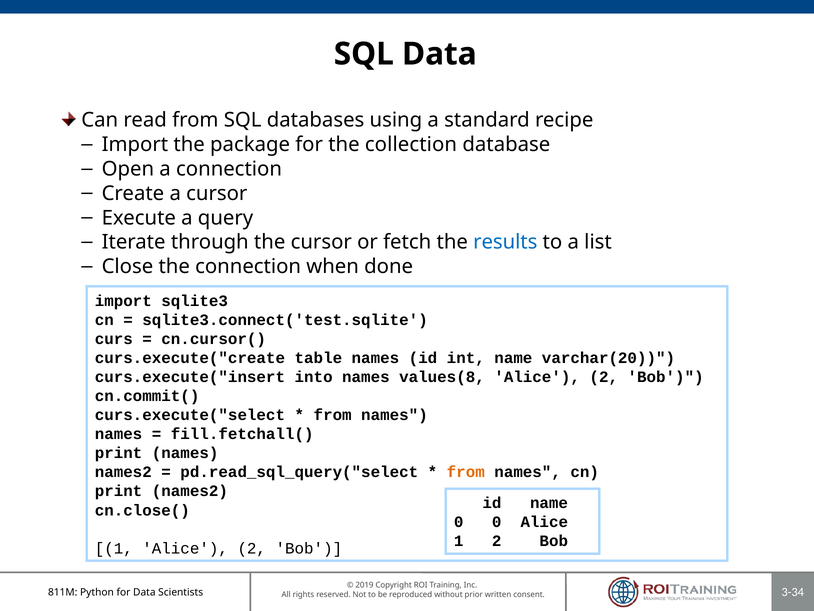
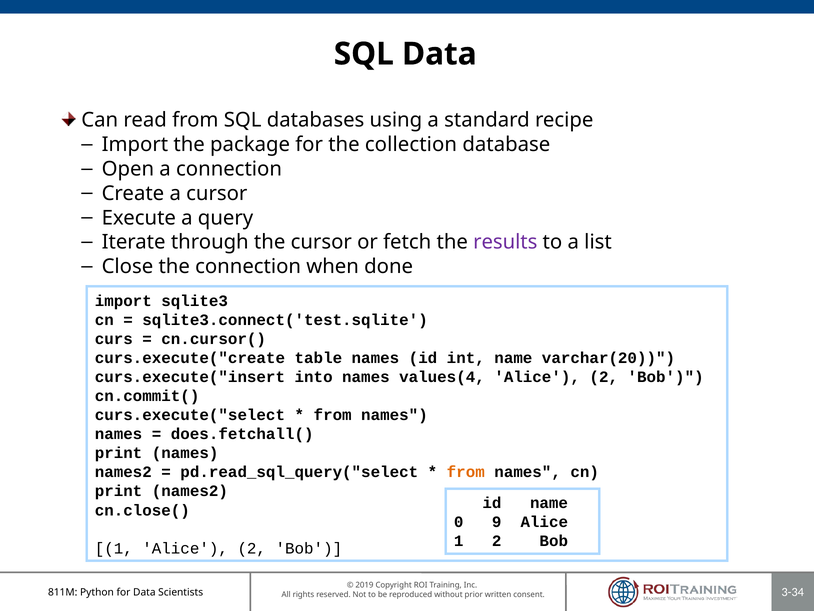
results colour: blue -> purple
values(8: values(8 -> values(4
fill.fetchall(: fill.fetchall( -> does.fetchall(
0 0: 0 -> 9
